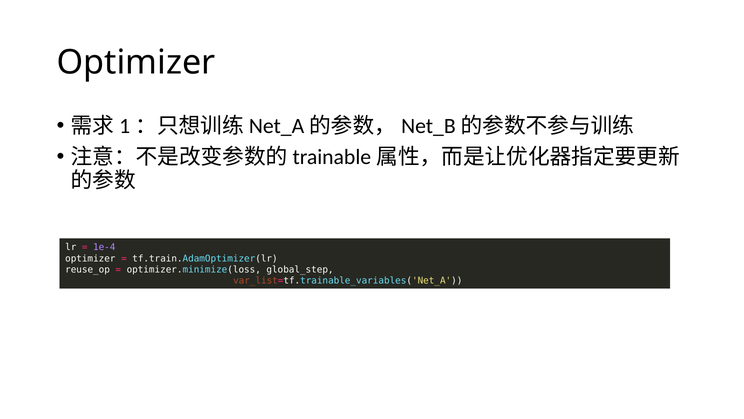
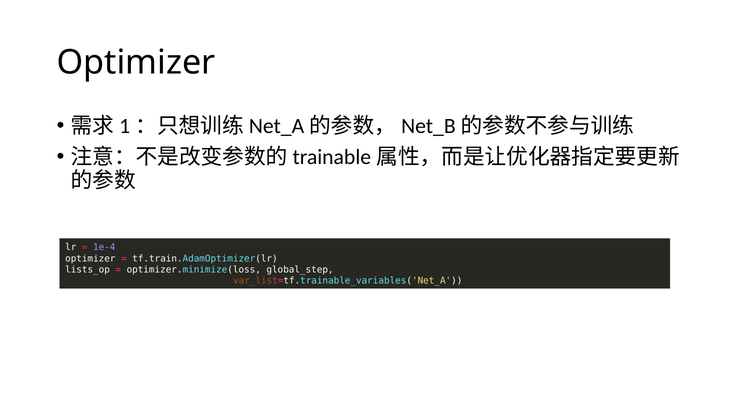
reuse_op: reuse_op -> lists_op
